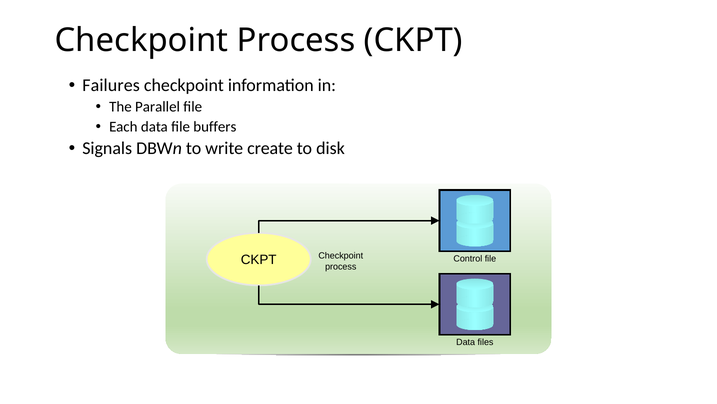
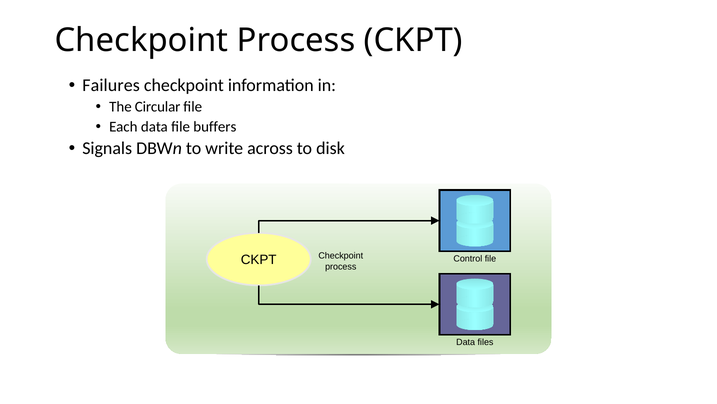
Parallel: Parallel -> Circular
create: create -> across
